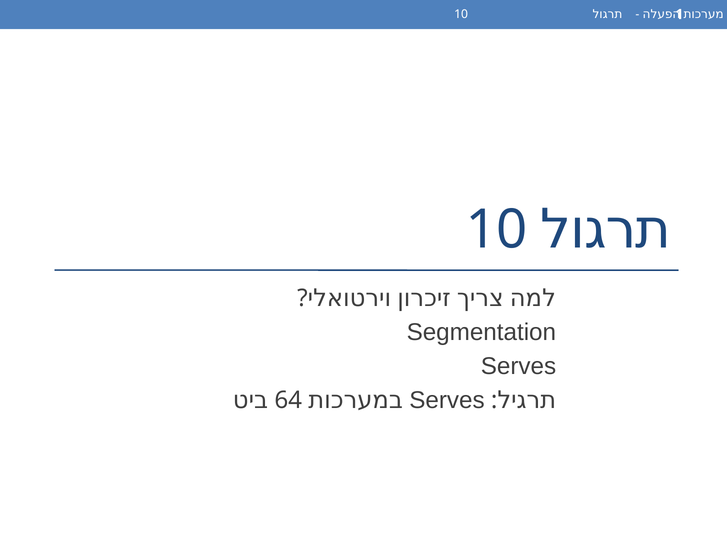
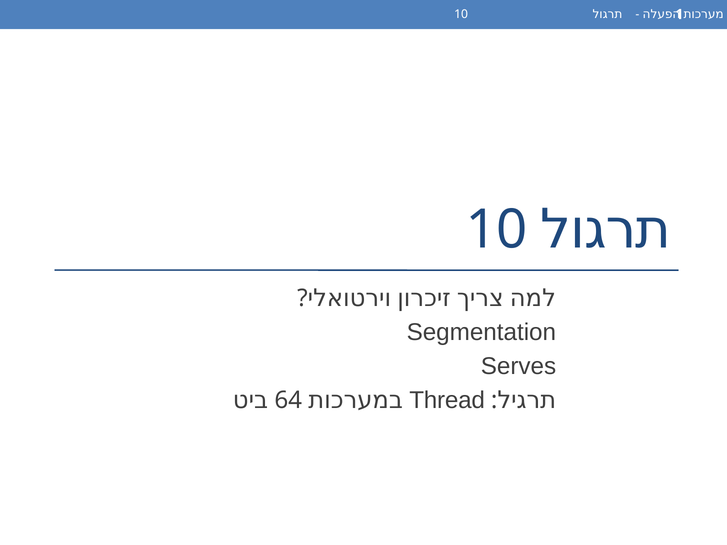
Serves at (447, 400): Serves -> Thread
